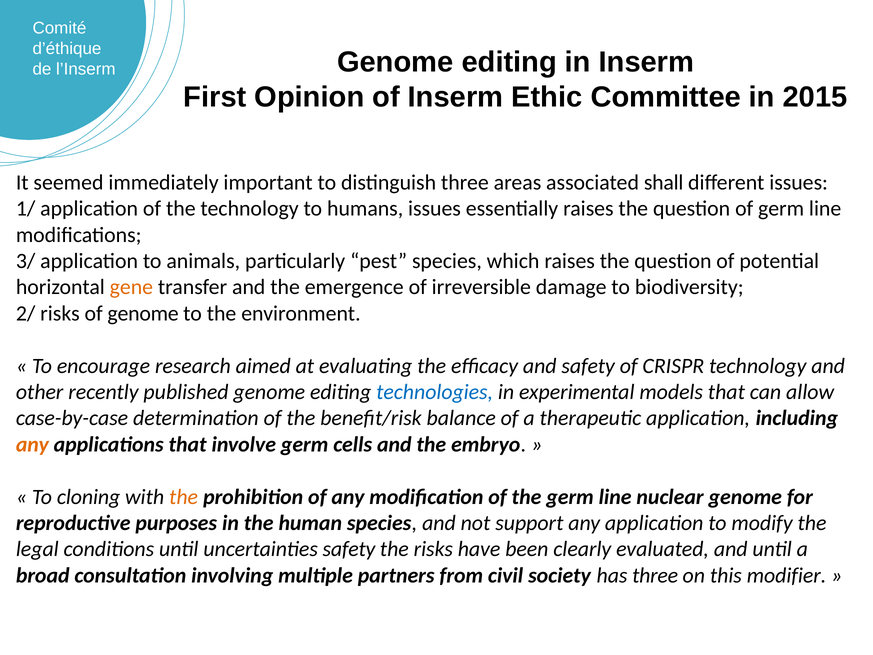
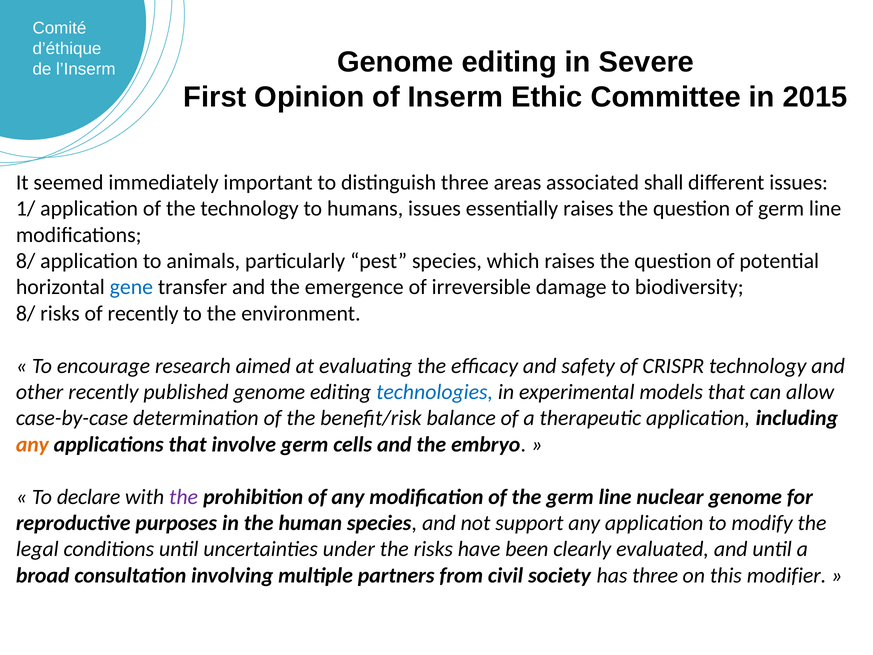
in Inserm: Inserm -> Severe
3/ at (26, 261): 3/ -> 8/
gene colour: orange -> blue
2/ at (26, 313): 2/ -> 8/
of genome: genome -> recently
cloning: cloning -> declare
the at (184, 497) colour: orange -> purple
uncertainties safety: safety -> under
